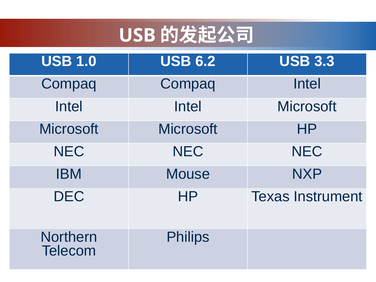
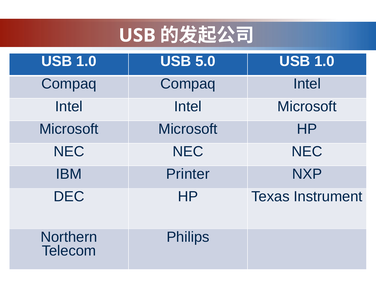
6.2: 6.2 -> 5.0
3.3 at (324, 61): 3.3 -> 1.0
Mouse: Mouse -> Printer
